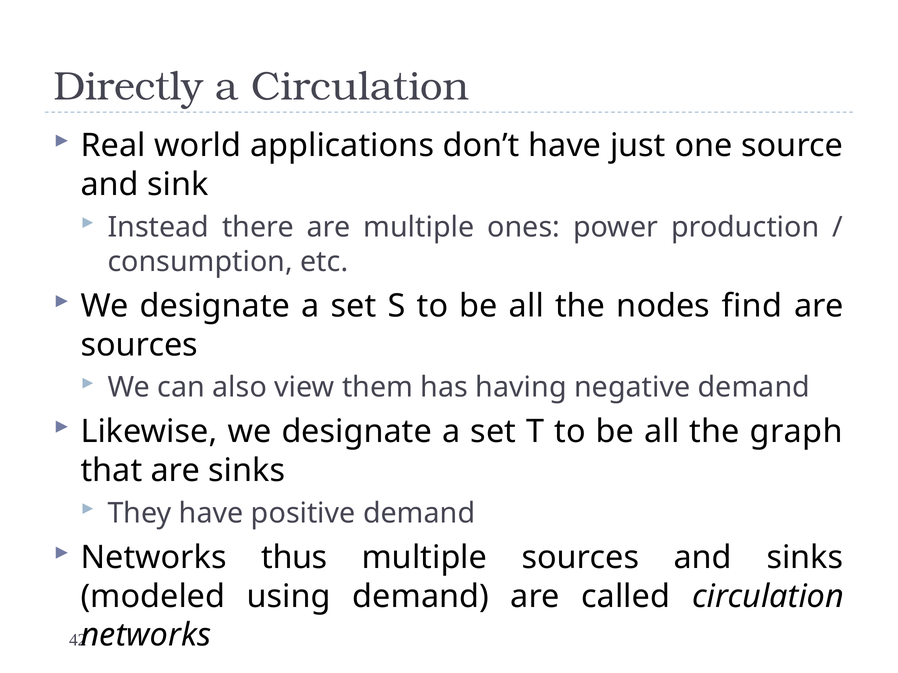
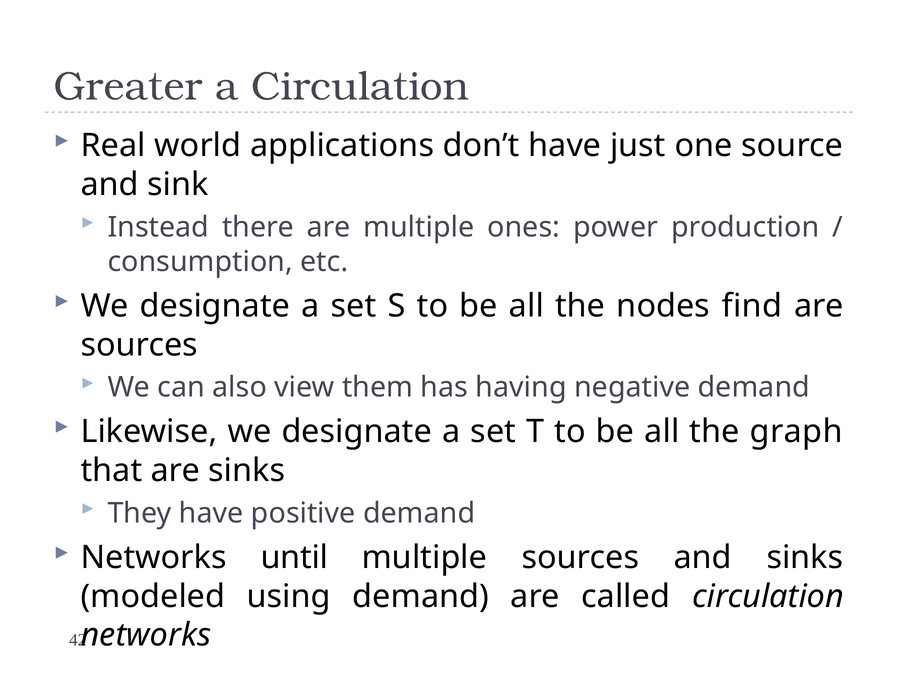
Directly: Directly -> Greater
thus: thus -> until
